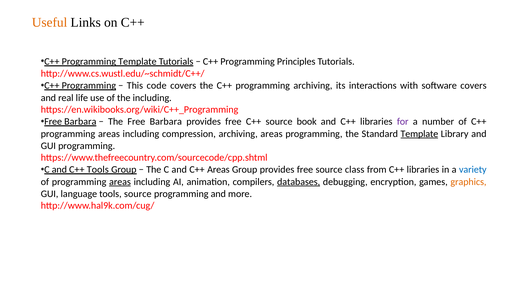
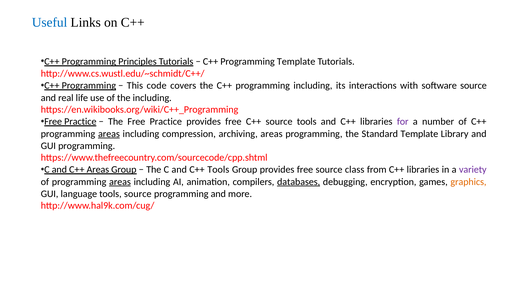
Useful colour: orange -> blue
Programming Template: Template -> Principles
Programming Principles: Principles -> Template
programming archiving: archiving -> including
software covers: covers -> source
Barbara at (80, 122): Barbara -> Practice
The Free Barbara: Barbara -> Practice
source book: book -> tools
areas at (109, 134) underline: none -> present
Template at (419, 134) underline: present -> none
C++ Tools: Tools -> Areas
C++ Areas: Areas -> Tools
variety colour: blue -> purple
